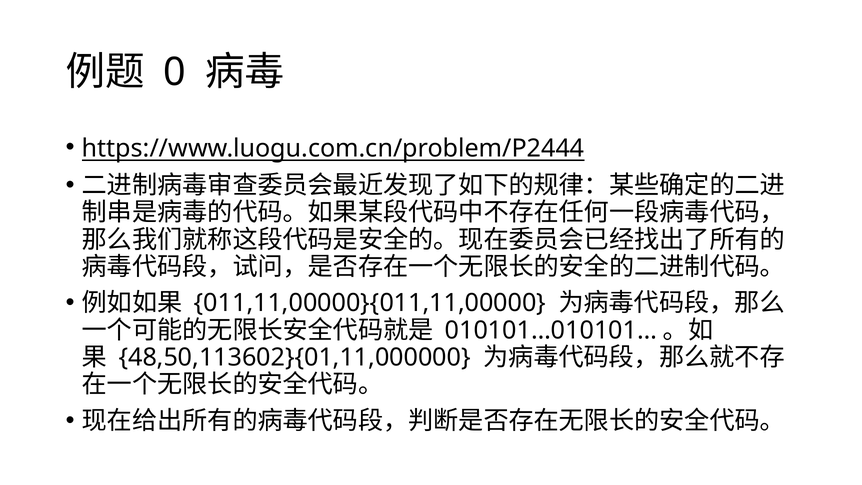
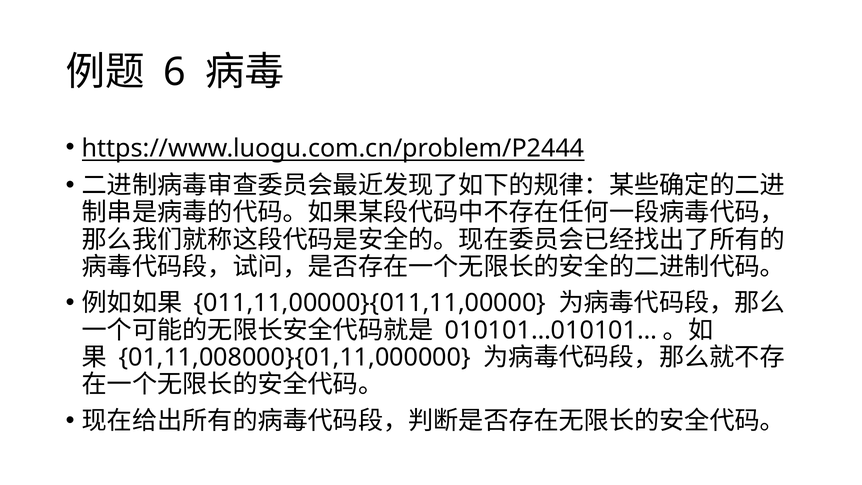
0: 0 -> 6
48,50,113602}{01,11,000000: 48,50,113602}{01,11,000000 -> 01,11,008000}{01,11,000000
